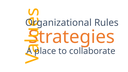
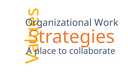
Rules: Rules -> Work
